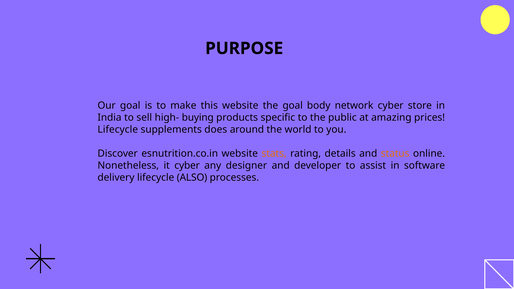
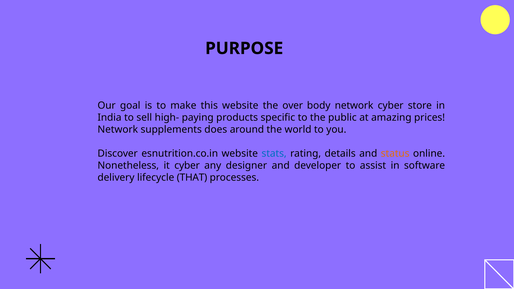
the goal: goal -> over
buying: buying -> paying
Lifecycle at (118, 130): Lifecycle -> Network
stats colour: orange -> blue
ALSO: ALSO -> THAT
